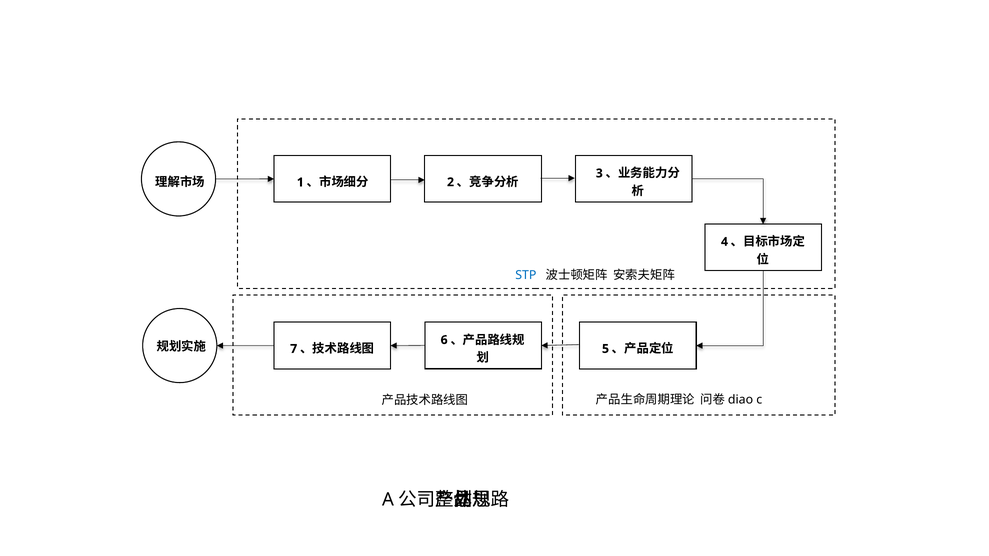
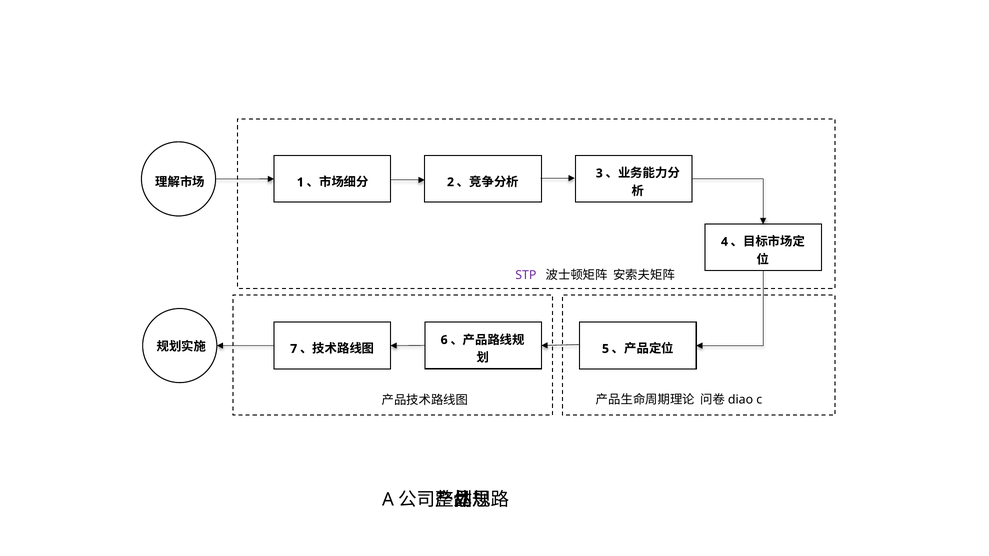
STP colour: blue -> purple
